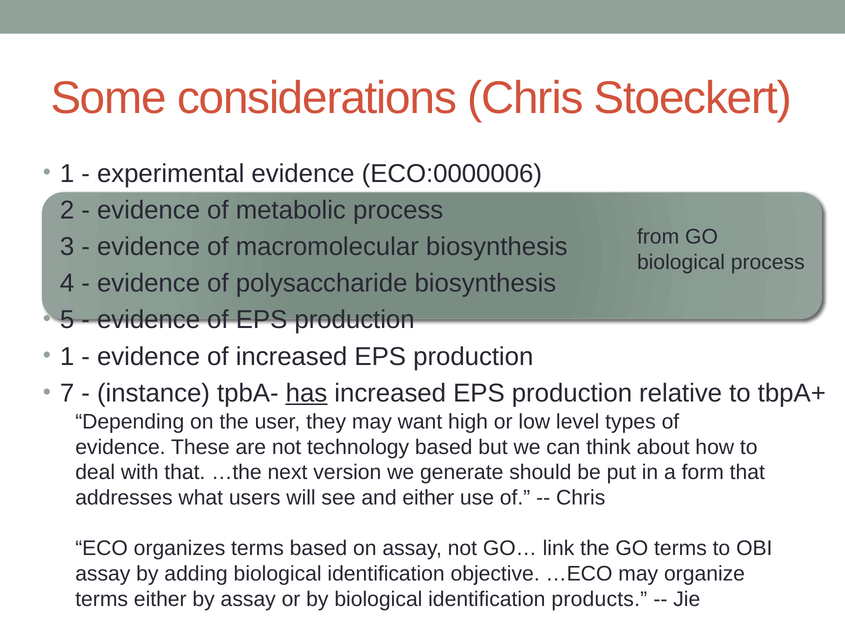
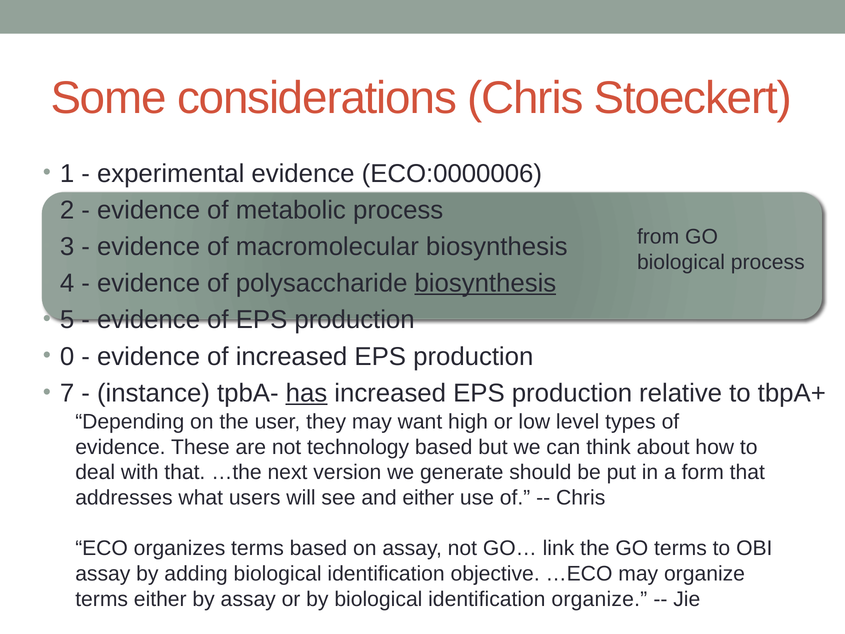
biosynthesis at (485, 283) underline: none -> present
1 at (67, 356): 1 -> 0
identification products: products -> organize
